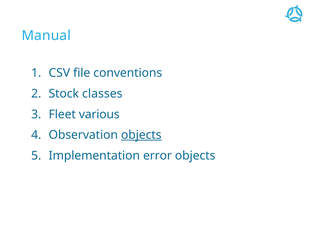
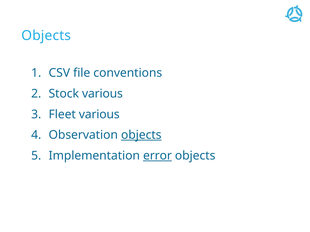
Manual at (46, 36): Manual -> Objects
Stock classes: classes -> various
error underline: none -> present
